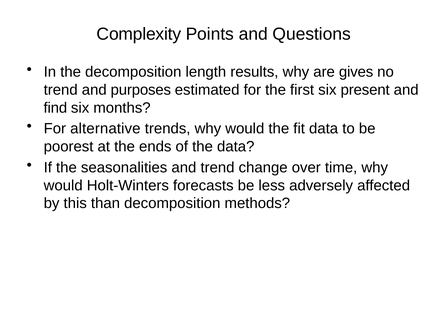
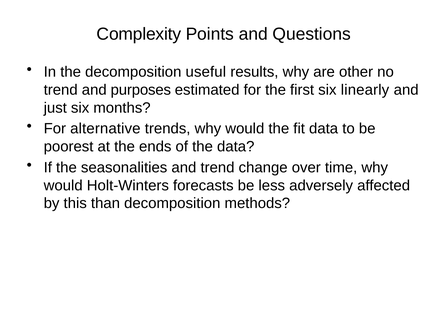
length: length -> useful
gives: gives -> other
present: present -> linearly
find: find -> just
